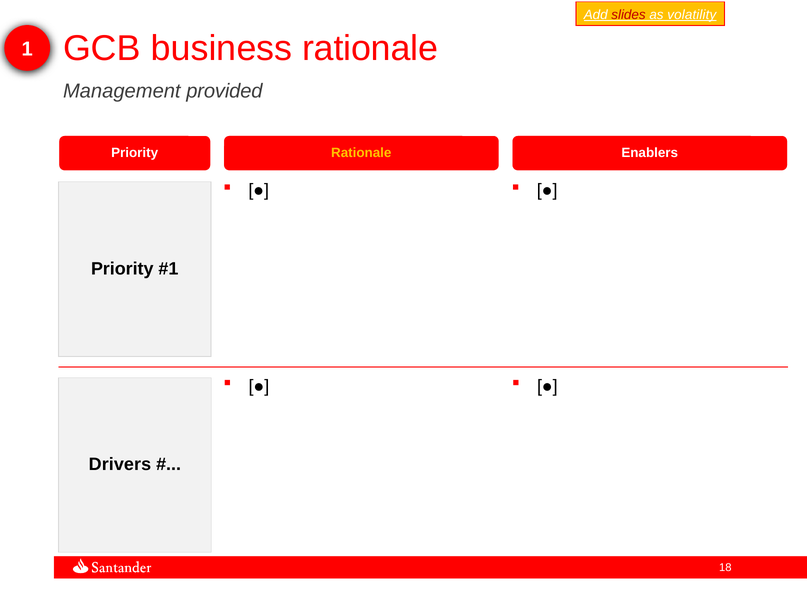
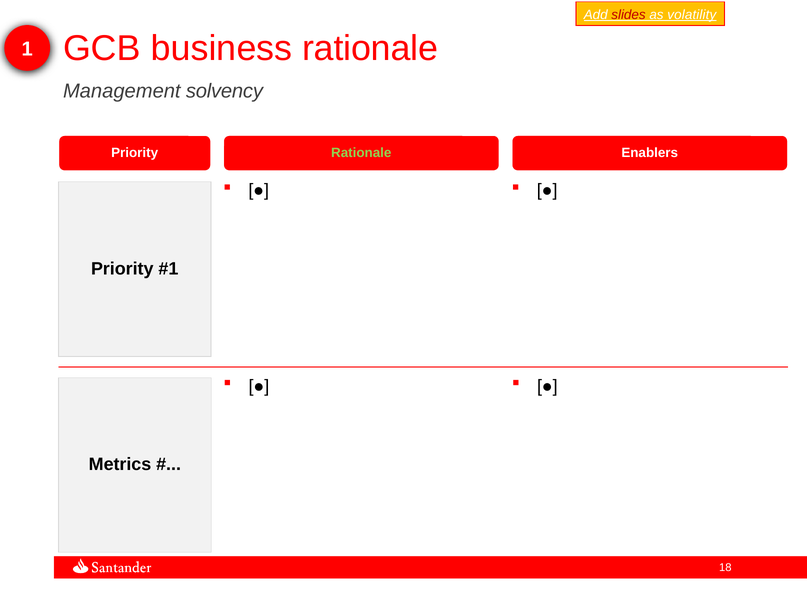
provided: provided -> solvency
Rationale at (361, 153) colour: yellow -> light green
Drivers: Drivers -> Metrics
